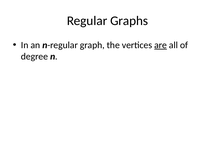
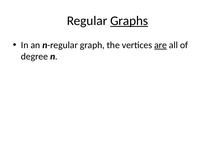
Graphs underline: none -> present
